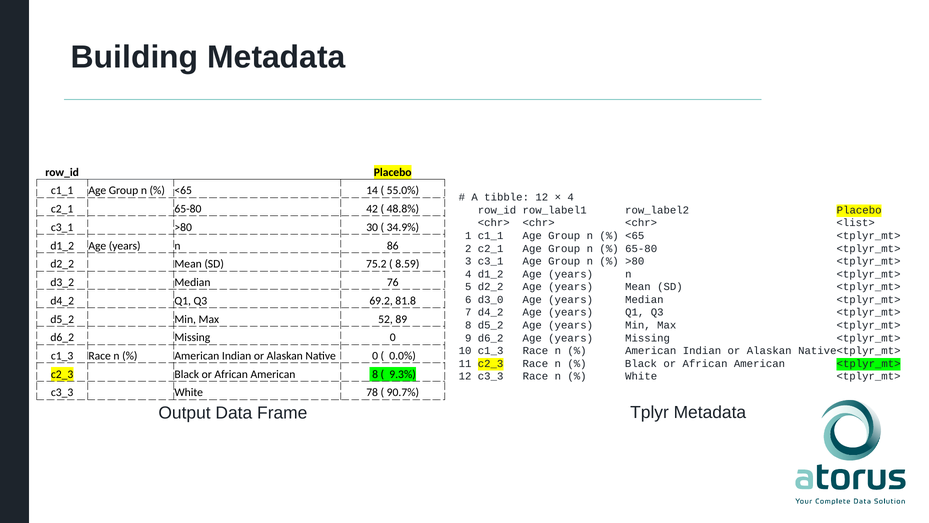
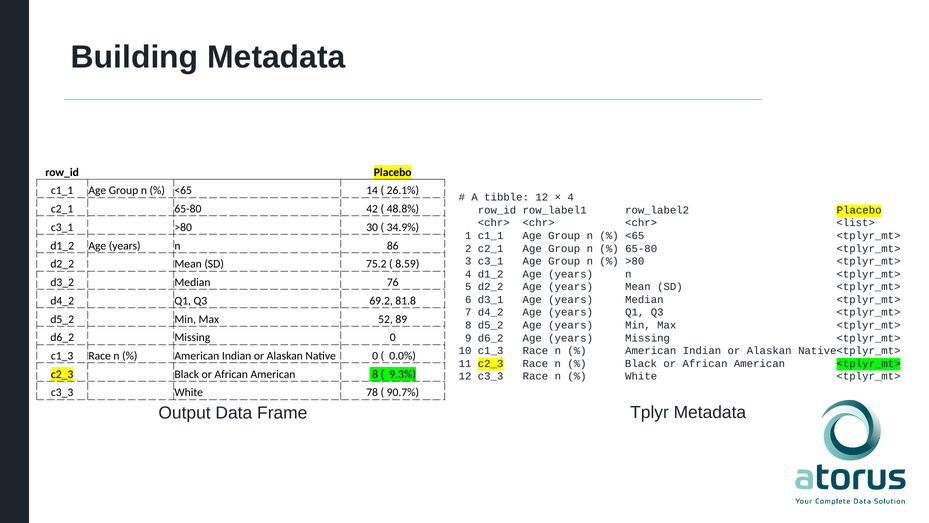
55.0%: 55.0% -> 26.1%
d3_0: d3_0 -> d3_1
